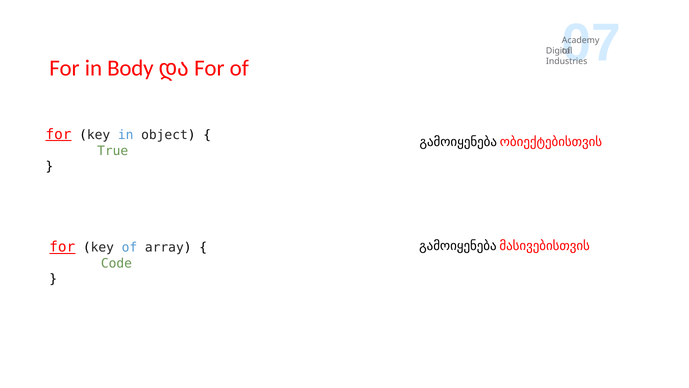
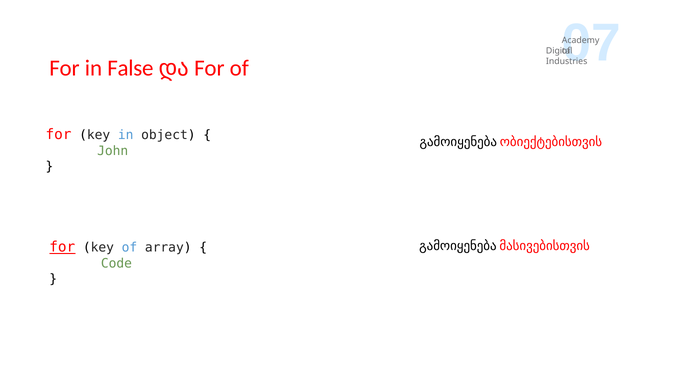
Body: Body -> False
for at (59, 134) underline: present -> none
True: True -> John
